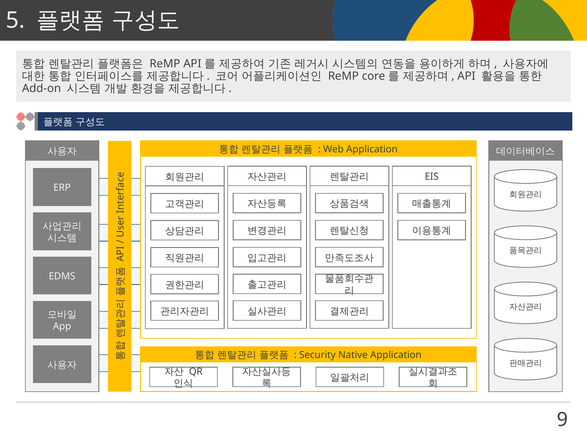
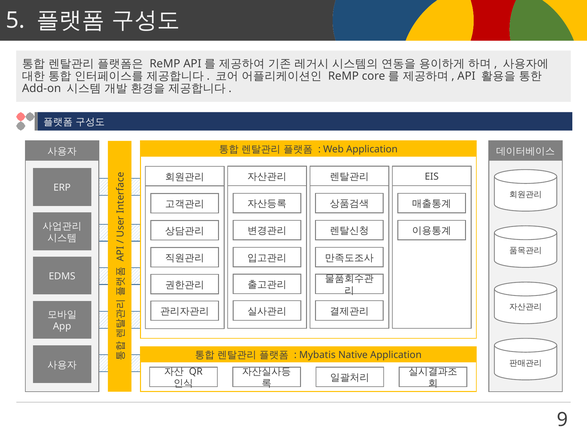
Security: Security -> Mybatis
